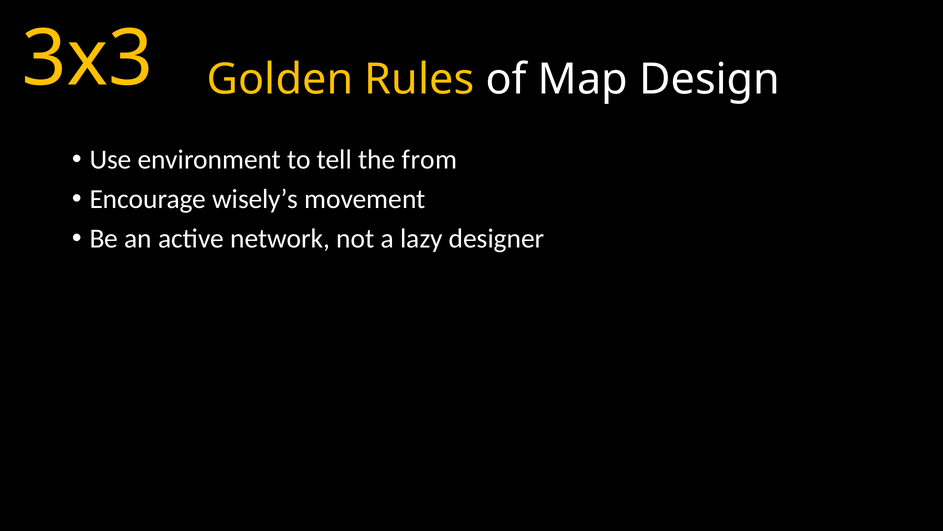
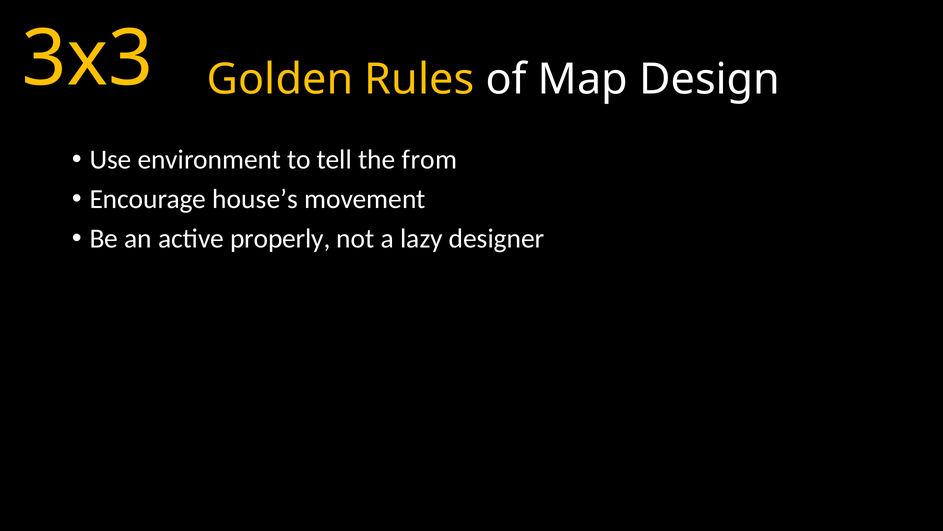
wisely’s: wisely’s -> house’s
network: network -> properly
